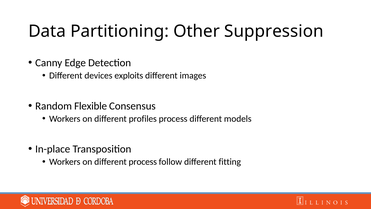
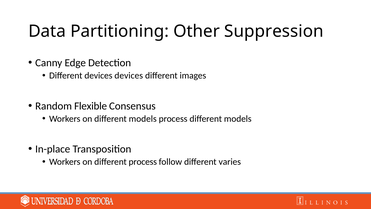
devices exploits: exploits -> devices
on different profiles: profiles -> models
fitting: fitting -> varies
